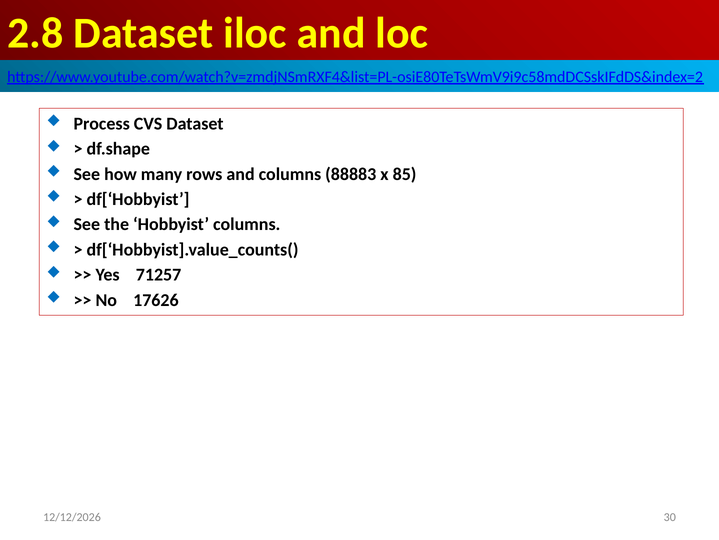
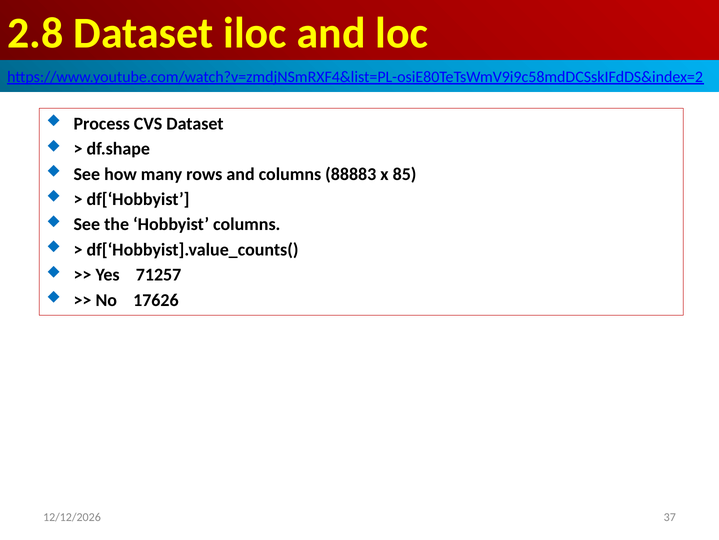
30: 30 -> 37
